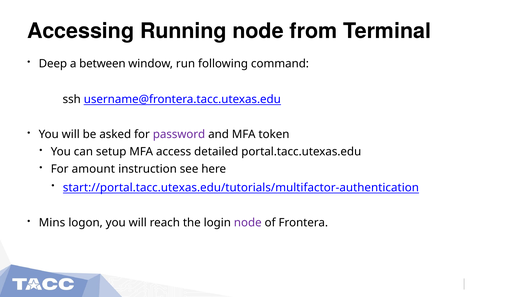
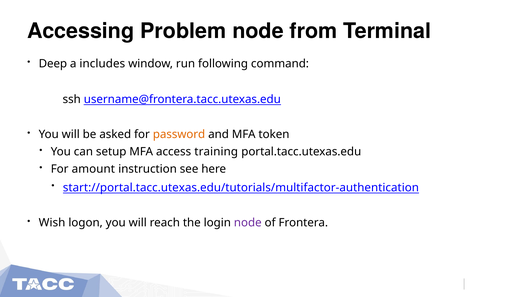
Running: Running -> Problem
between: between -> includes
password colour: purple -> orange
detailed: detailed -> training
Mins: Mins -> Wish
